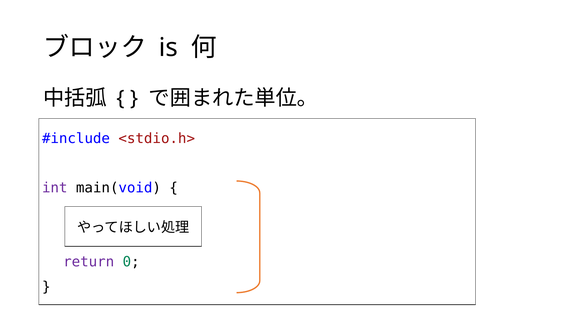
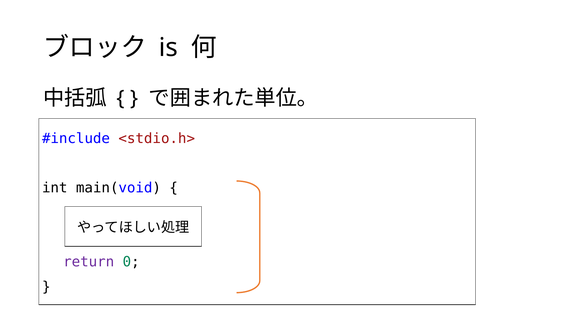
int colour: purple -> black
